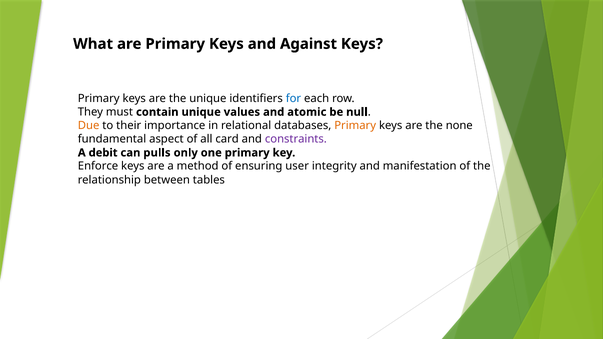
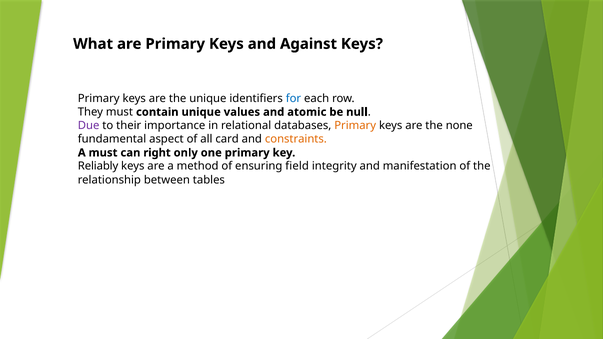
Due colour: orange -> purple
constraints colour: purple -> orange
A debit: debit -> must
pulls: pulls -> right
Enforce: Enforce -> Reliably
user: user -> field
